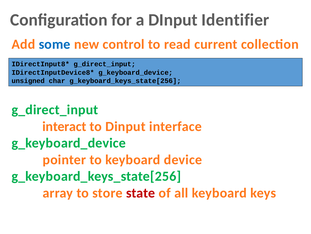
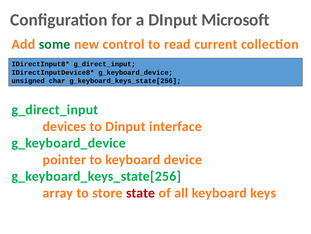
Identifier: Identifier -> Microsoft
some colour: blue -> green
interact: interact -> devices
